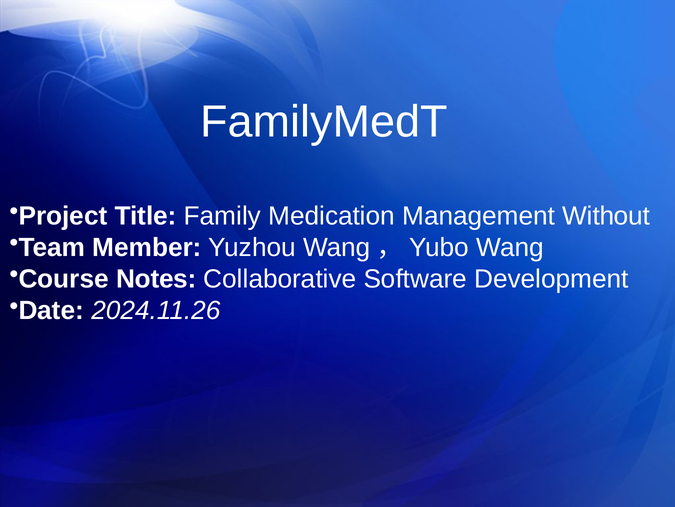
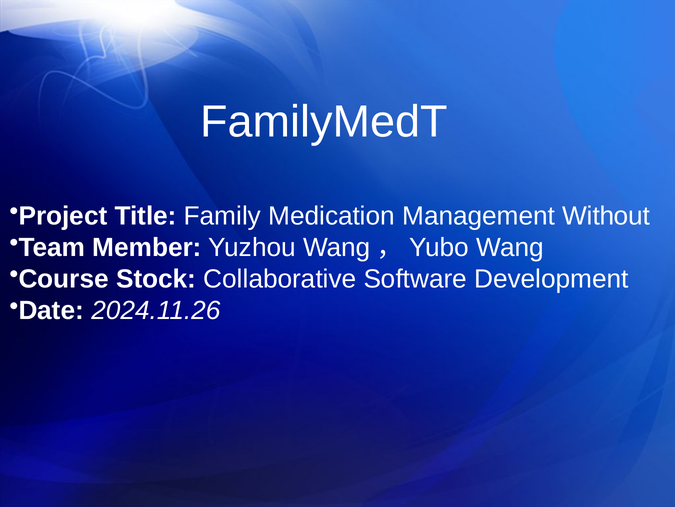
Notes: Notes -> Stock
